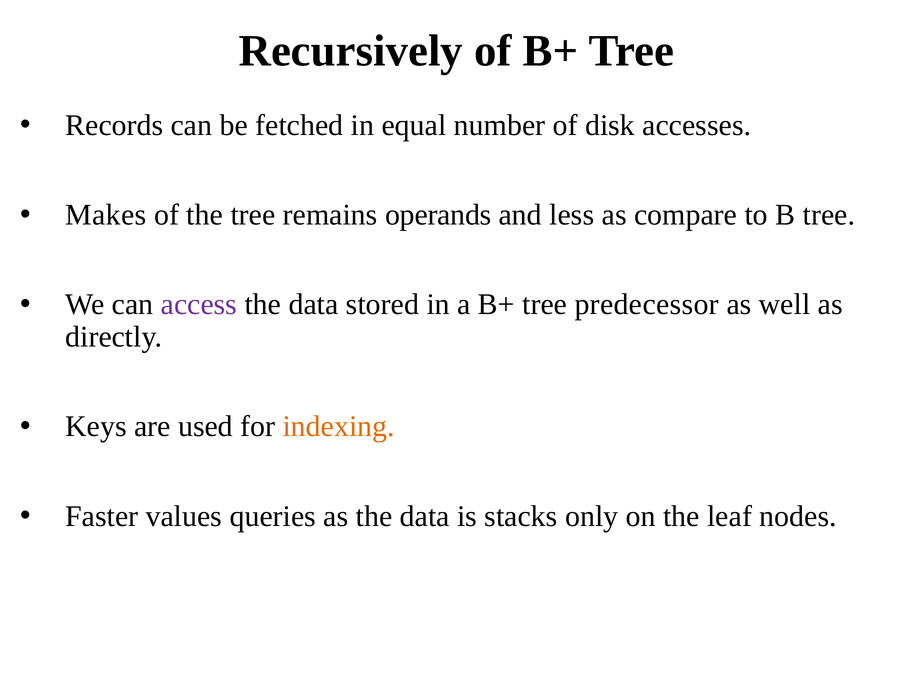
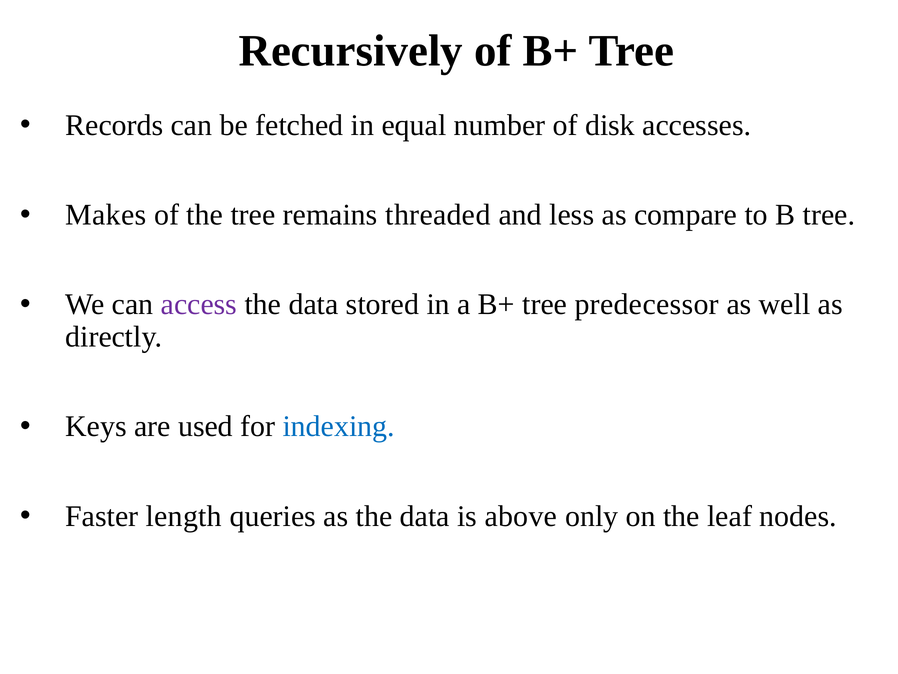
operands: operands -> threaded
indexing colour: orange -> blue
values: values -> length
stacks: stacks -> above
